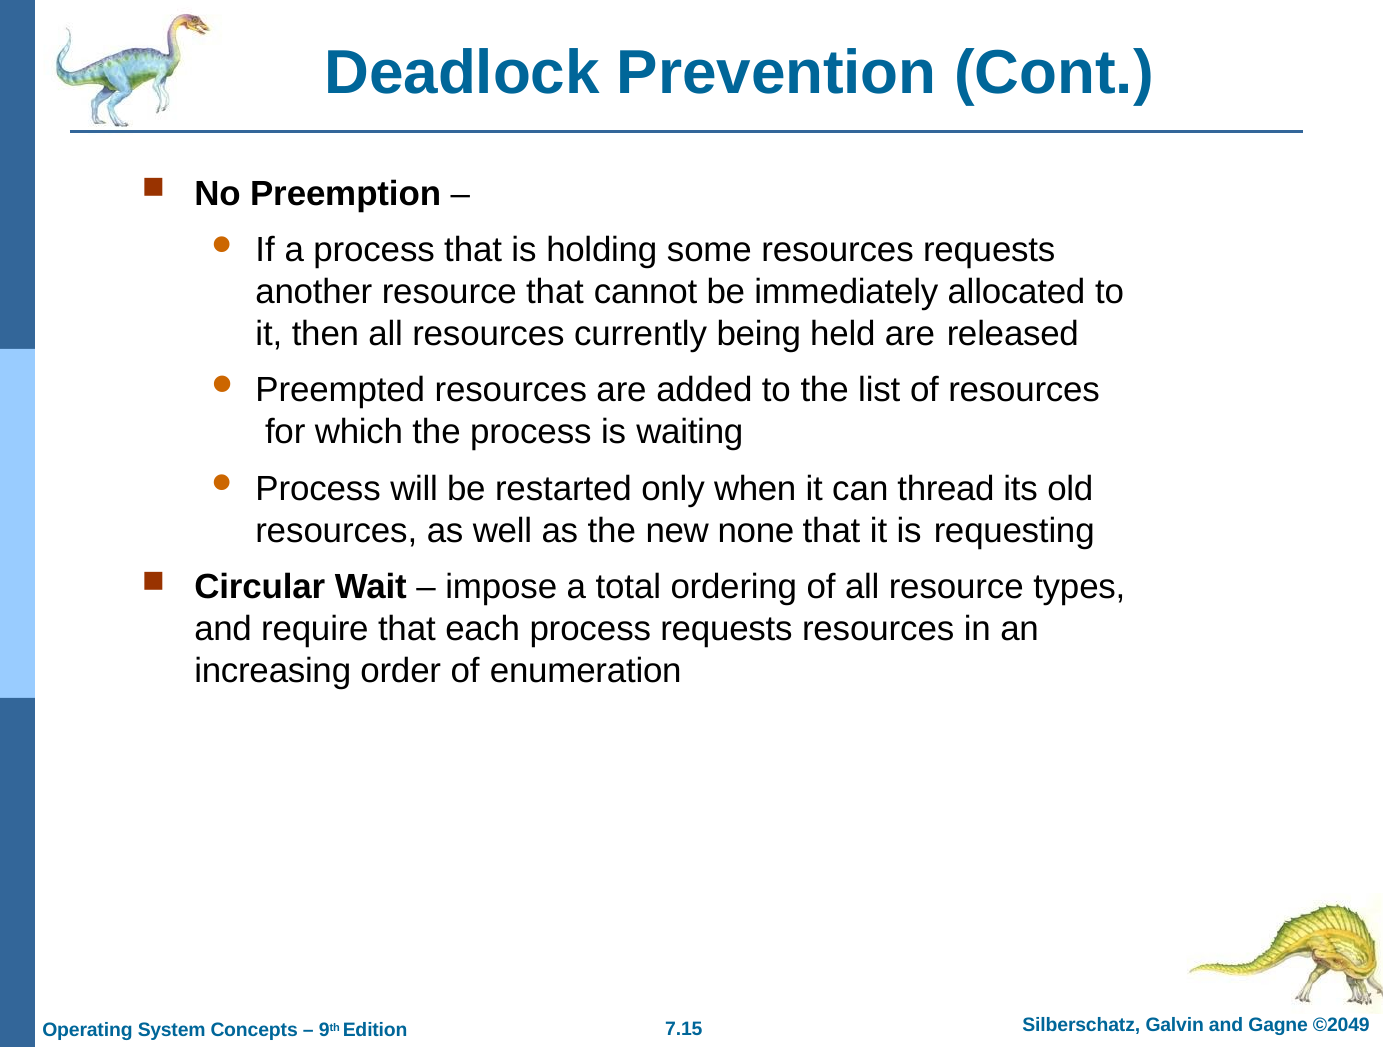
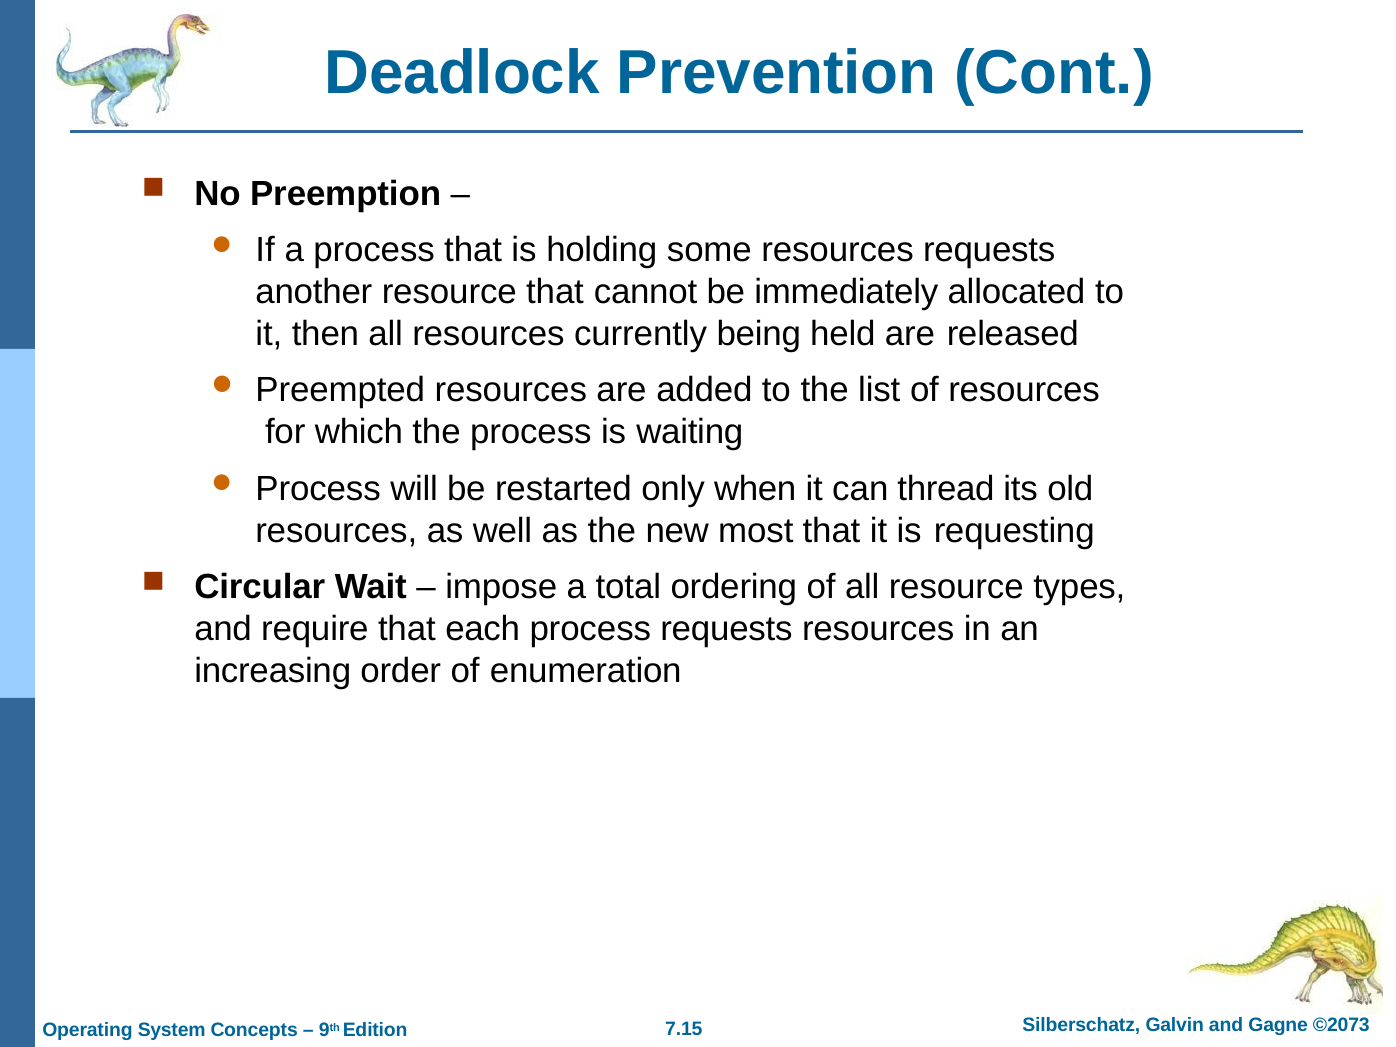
none: none -> most
©2049: ©2049 -> ©2073
